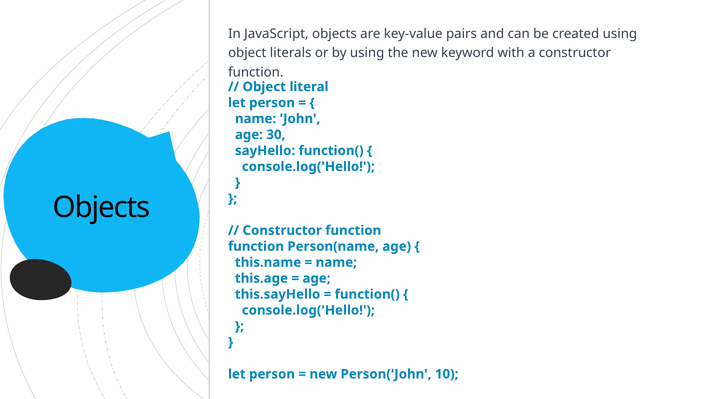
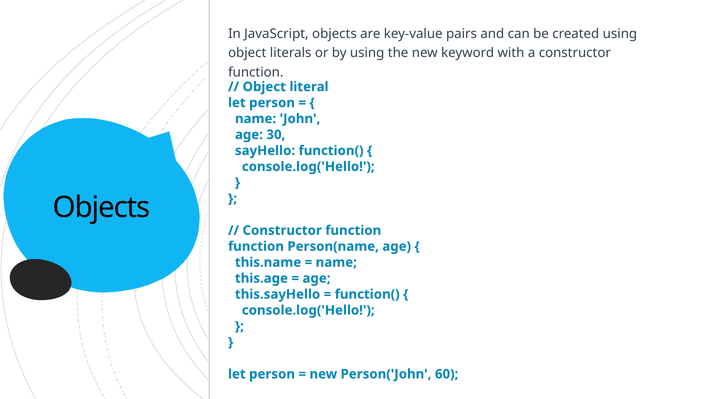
10: 10 -> 60
